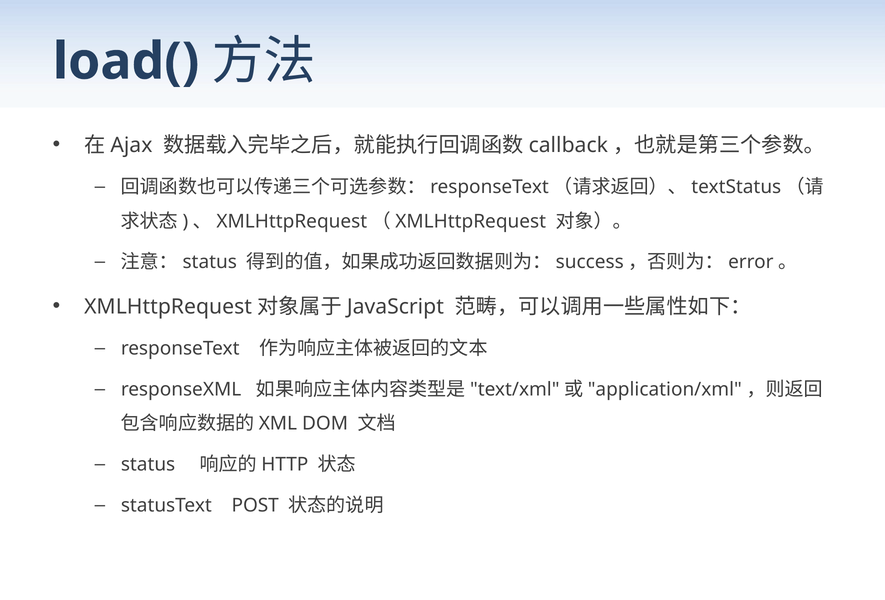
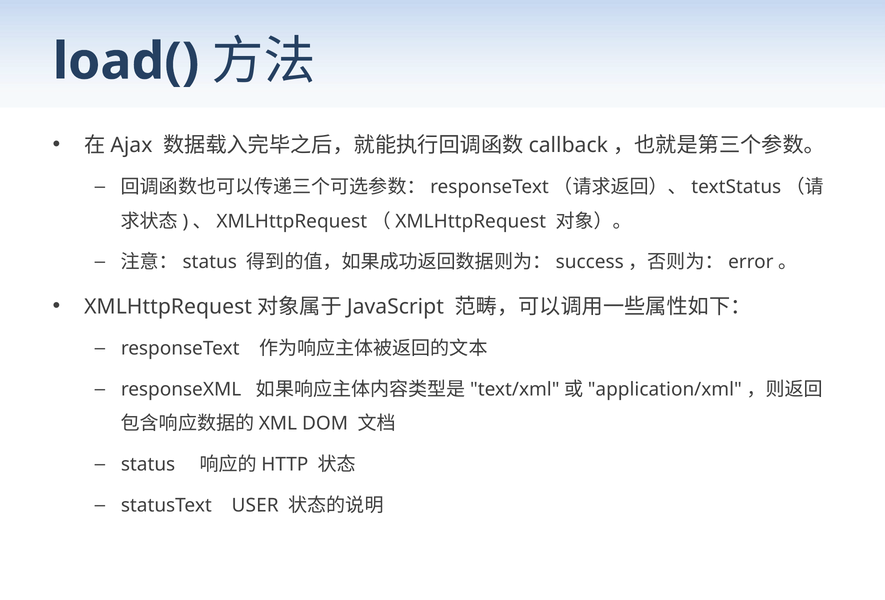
POST: POST -> USER
